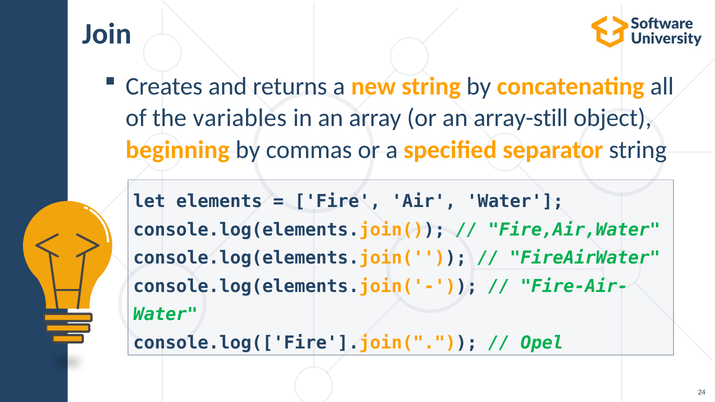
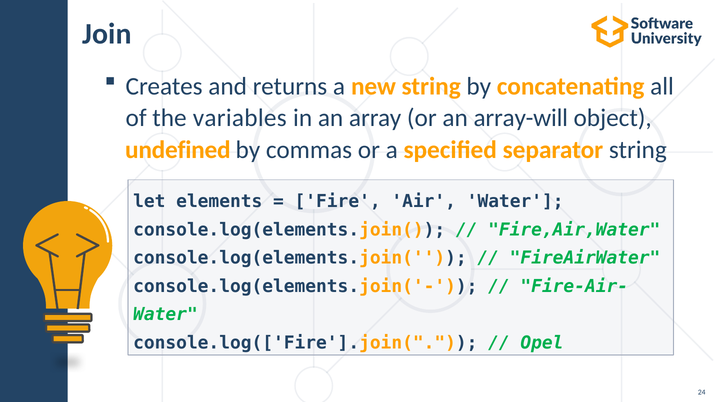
array-still: array-still -> array-will
beginning: beginning -> undefined
